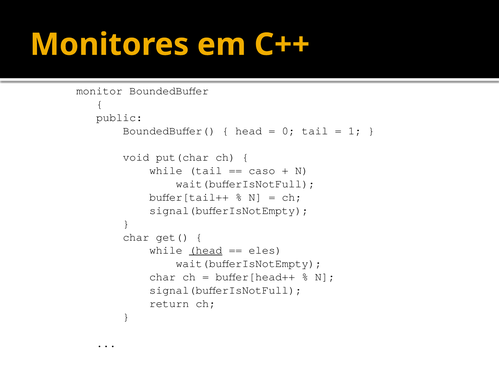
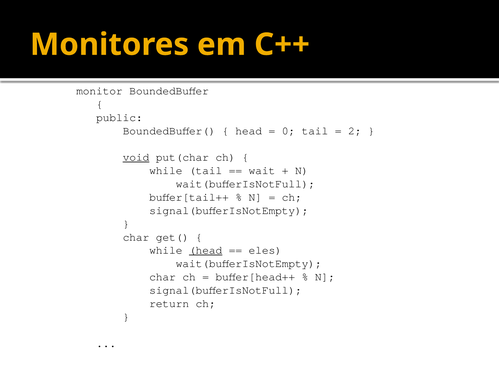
1: 1 -> 2
void underline: none -> present
caso: caso -> wait
